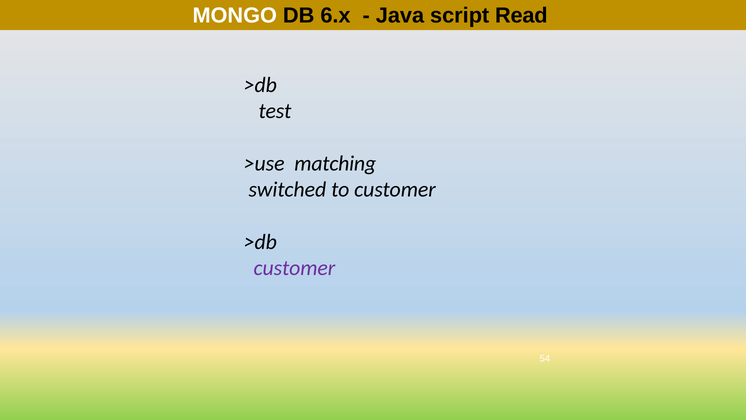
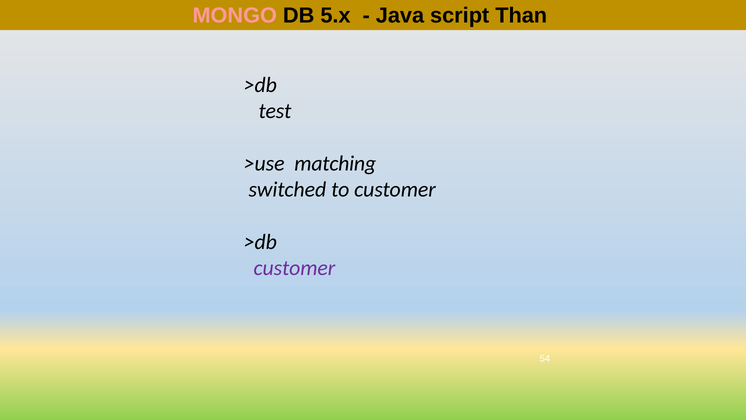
MONGO colour: white -> pink
6.x: 6.x -> 5.x
Read: Read -> Than
